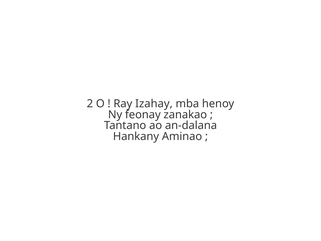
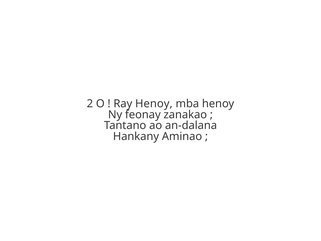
Ray Izahay: Izahay -> Henoy
